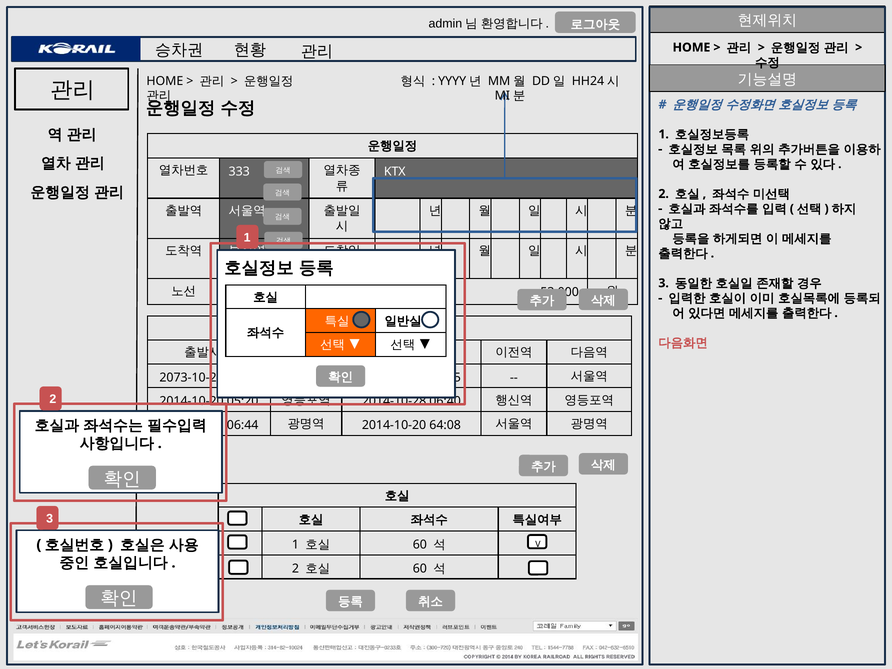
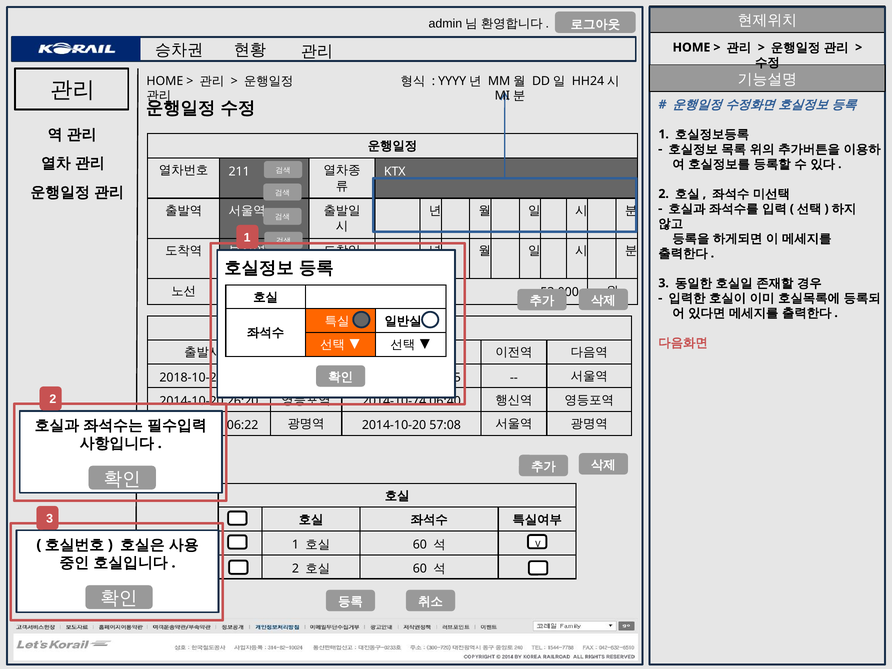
333: 333 -> 211
2073-10-20: 2073-10-20 -> 2018-10-20
05:20: 05:20 -> 26:20
2014-10-28: 2014-10-28 -> 2014-10-74
06:44: 06:44 -> 06:22
64:08: 64:08 -> 57:08
